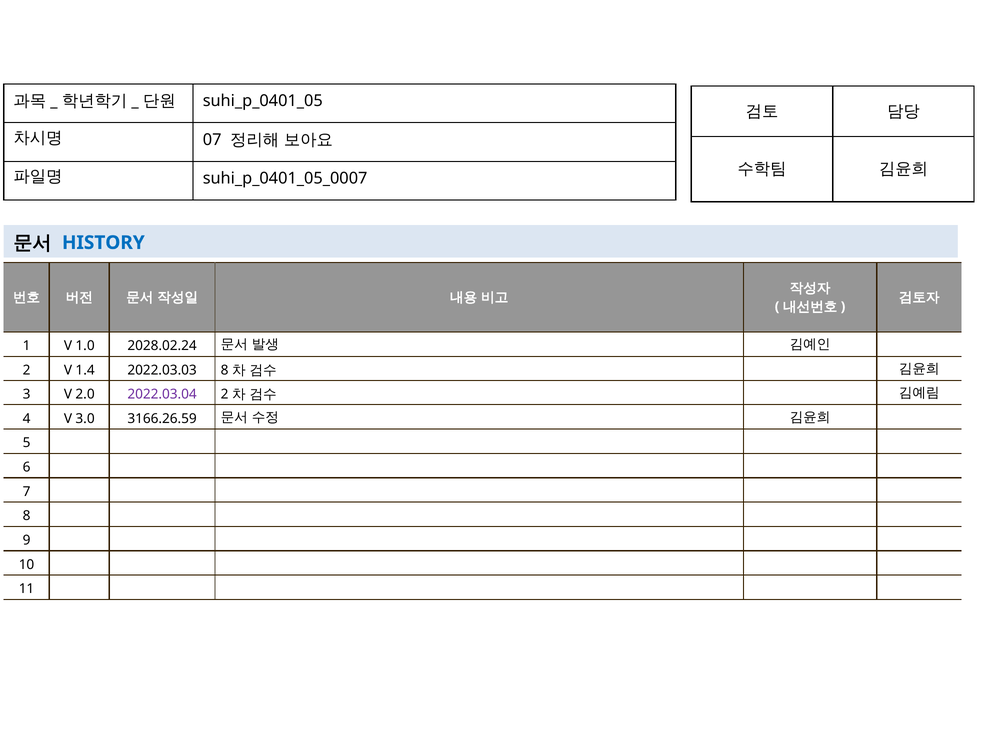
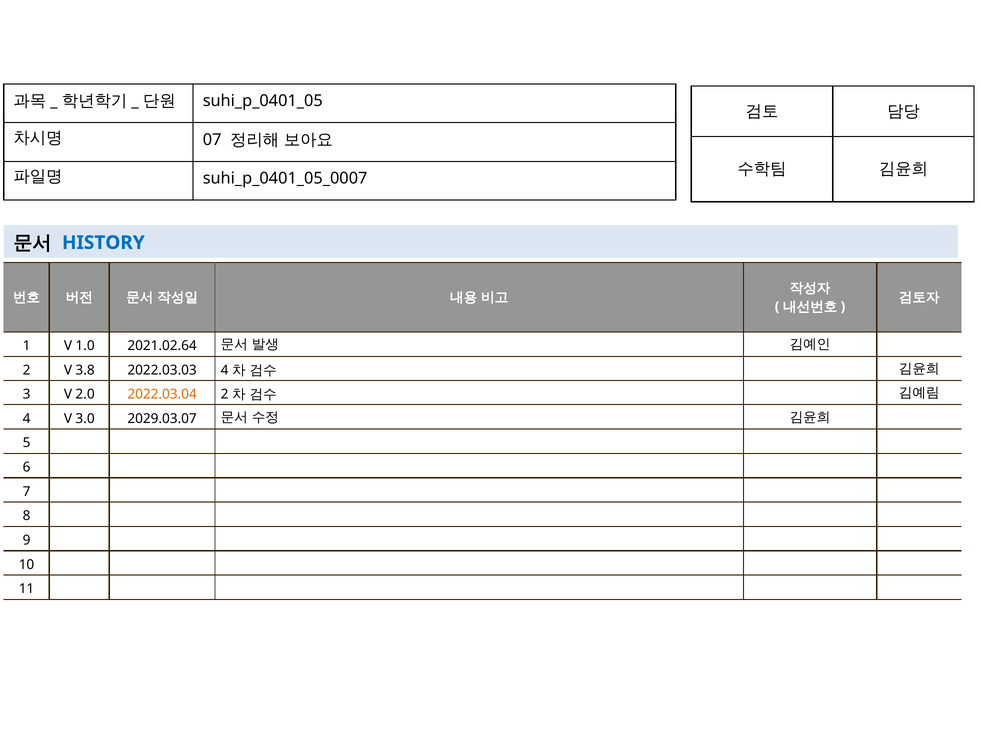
2028.02.24: 2028.02.24 -> 2021.02.64
1.4: 1.4 -> 3.8
2022.03.03 8: 8 -> 4
2022.03.04 colour: purple -> orange
3166.26.59: 3166.26.59 -> 2029.03.07
